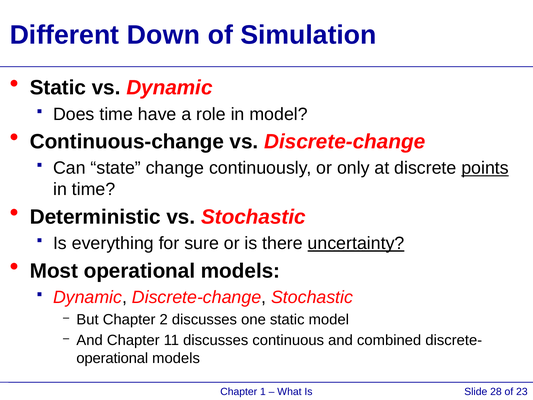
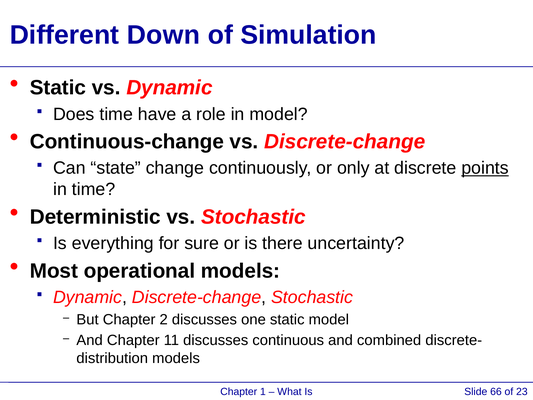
uncertainty underline: present -> none
operational at (112, 358): operational -> distribution
28: 28 -> 66
